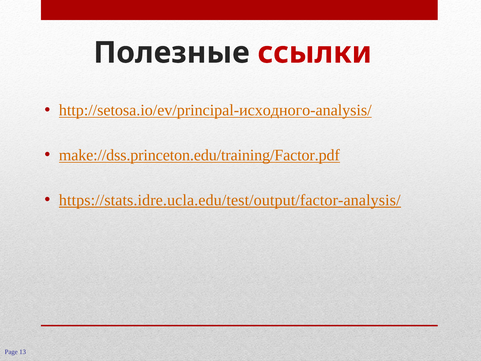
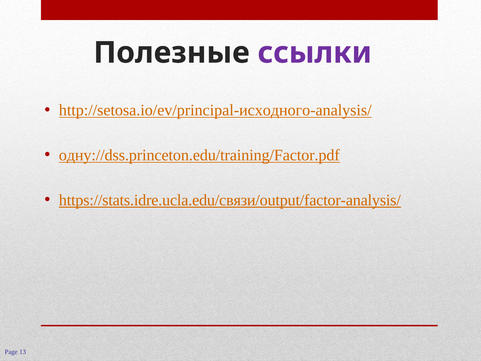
ссылки colour: red -> purple
make://dss.princeton.edu/training/Factor.pdf: make://dss.princeton.edu/training/Factor.pdf -> одну://dss.princeton.edu/training/Factor.pdf
https://stats.idre.ucla.edu/test/output/factor-analysis/: https://stats.idre.ucla.edu/test/output/factor-analysis/ -> https://stats.idre.ucla.edu/связи/output/factor-analysis/
